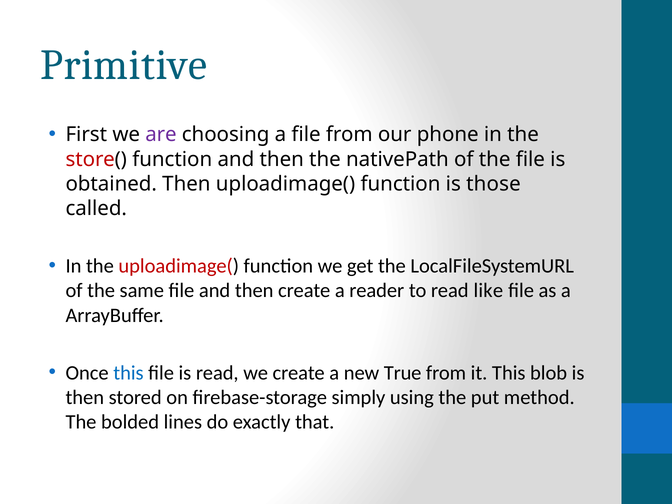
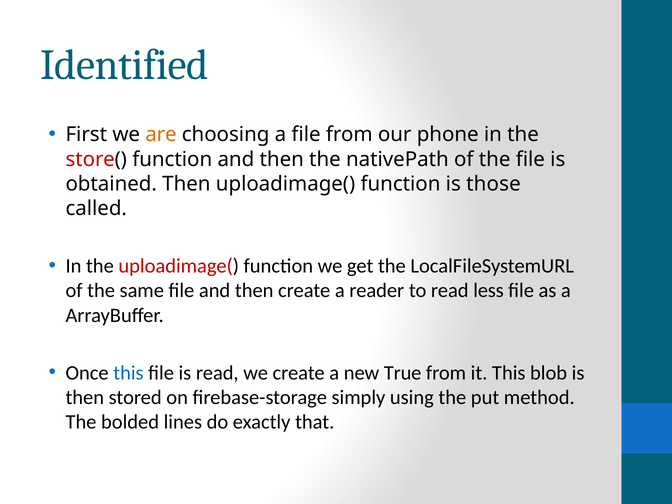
Primitive: Primitive -> Identified
are colour: purple -> orange
like: like -> less
